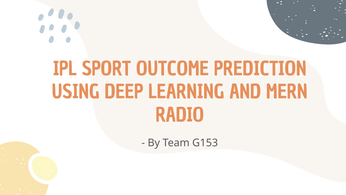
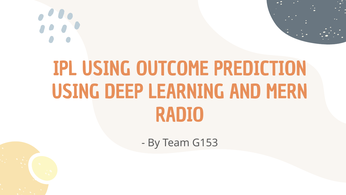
IPL SPORT: SPORT -> USING
